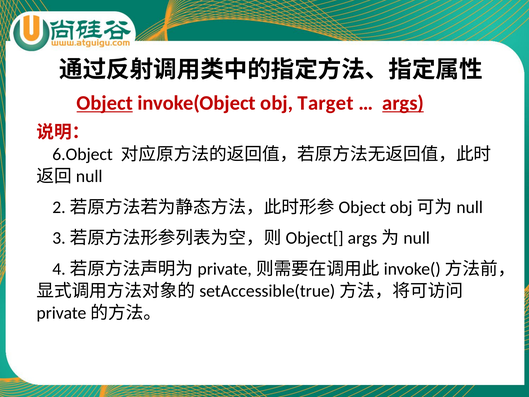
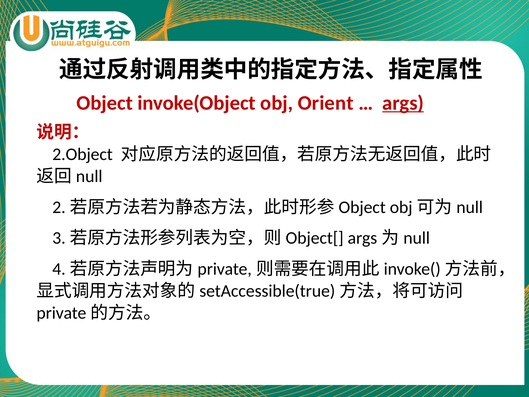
Object underline: present -> none
Target: Target -> Orient
6.Object: 6.Object -> 2.Object
